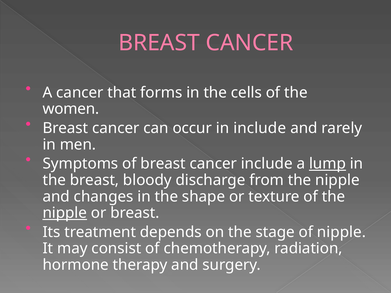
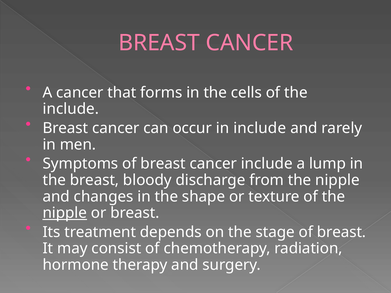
women at (71, 109): women -> include
lump underline: present -> none
stage of nipple: nipple -> breast
